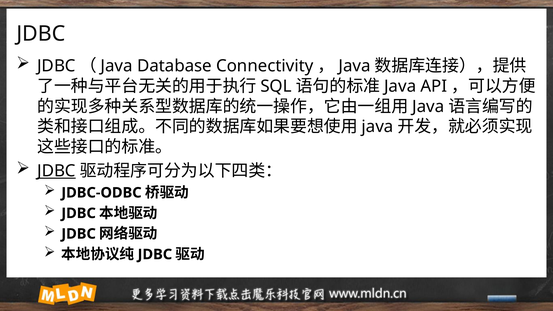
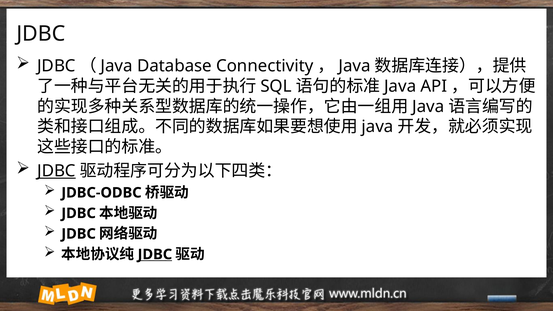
JDBC at (155, 254) underline: none -> present
